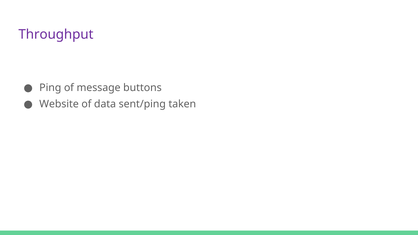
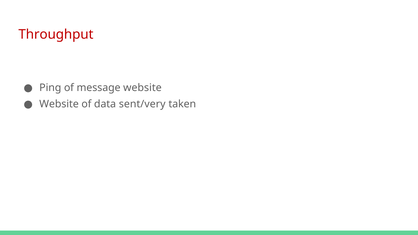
Throughput colour: purple -> red
message buttons: buttons -> website
sent/ping: sent/ping -> sent/very
